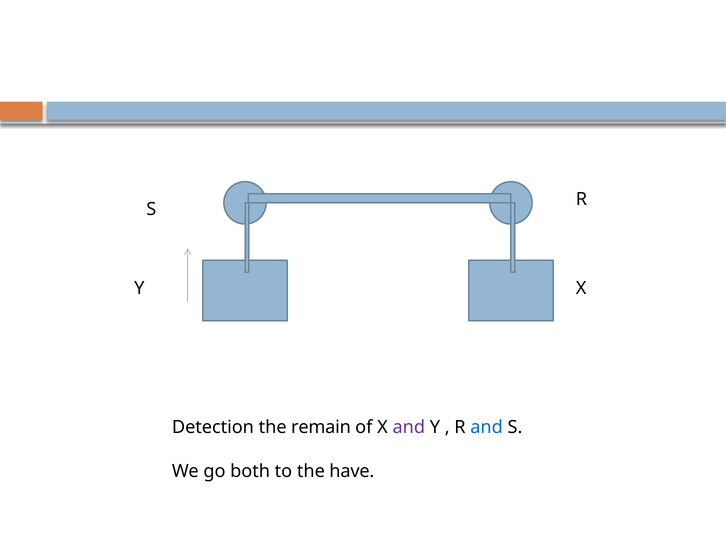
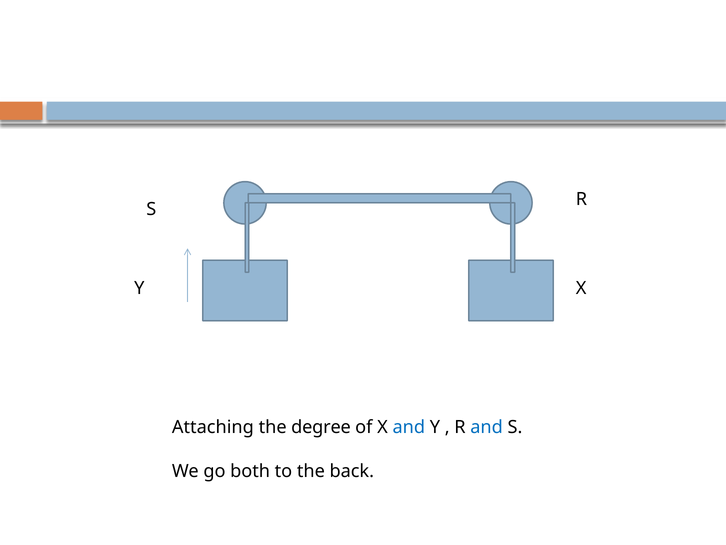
Detection: Detection -> Attaching
remain: remain -> degree
and at (409, 427) colour: purple -> blue
have: have -> back
